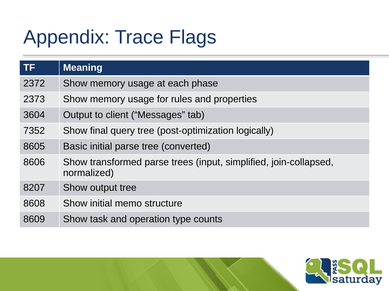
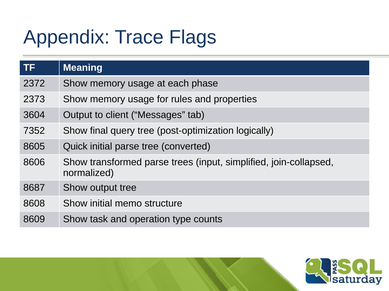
Basic: Basic -> Quick
8207: 8207 -> 8687
